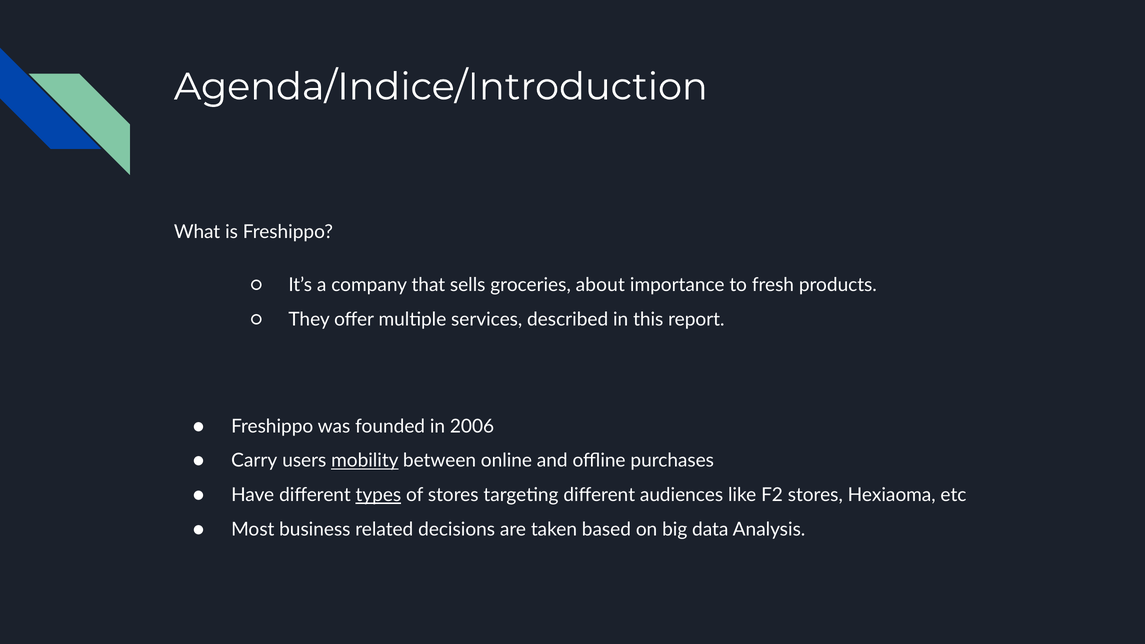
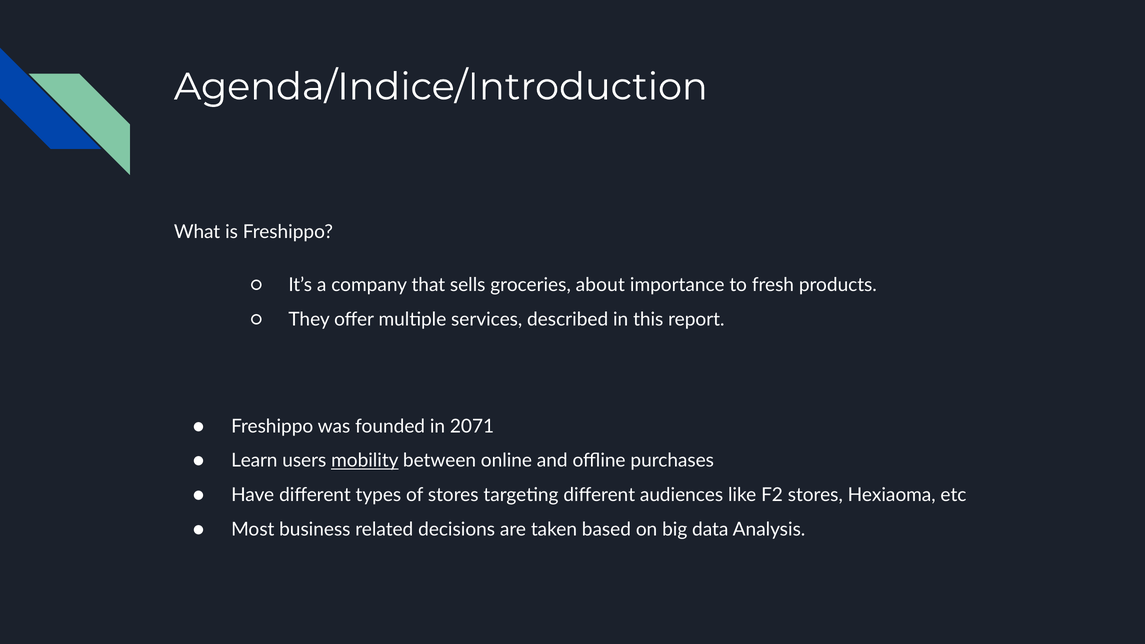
2006: 2006 -> 2071
Carry: Carry -> Learn
types underline: present -> none
